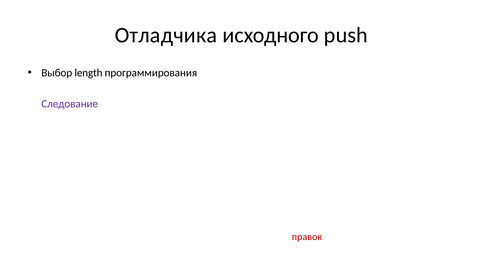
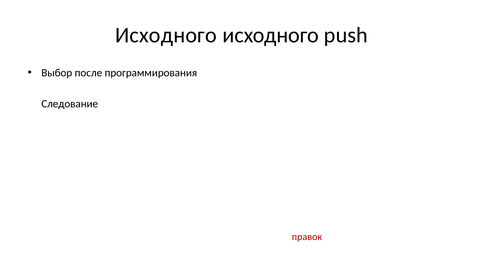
Отладчика at (166, 35): Отладчика -> Исходного
length: length -> после
Следование colour: purple -> black
